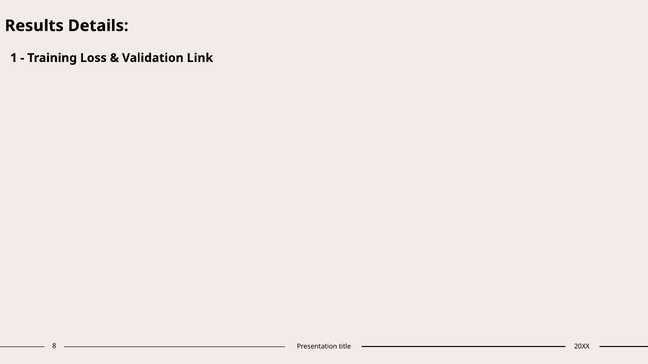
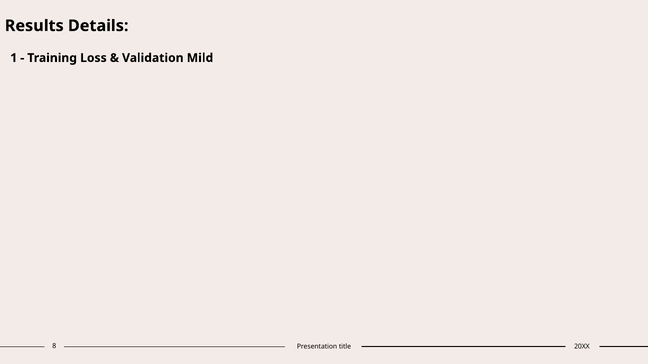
Link: Link -> Mild
